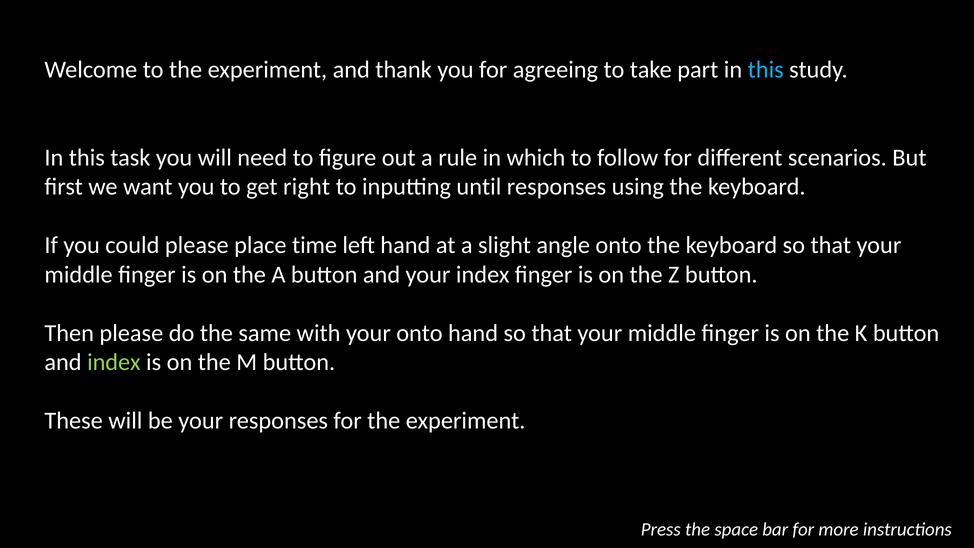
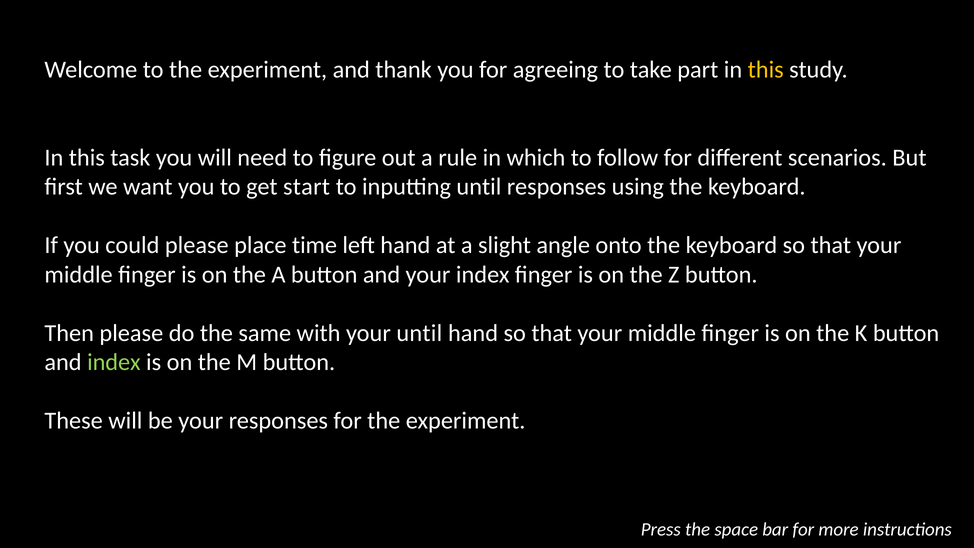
this at (766, 70) colour: light blue -> yellow
right: right -> start
your onto: onto -> until
